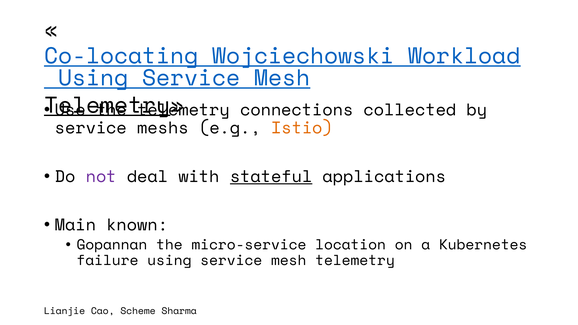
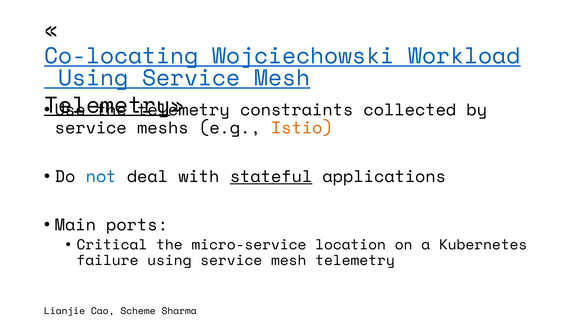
connections: connections -> constraints
not colour: purple -> blue
known: known -> ports
Gopannan: Gopannan -> Critical
